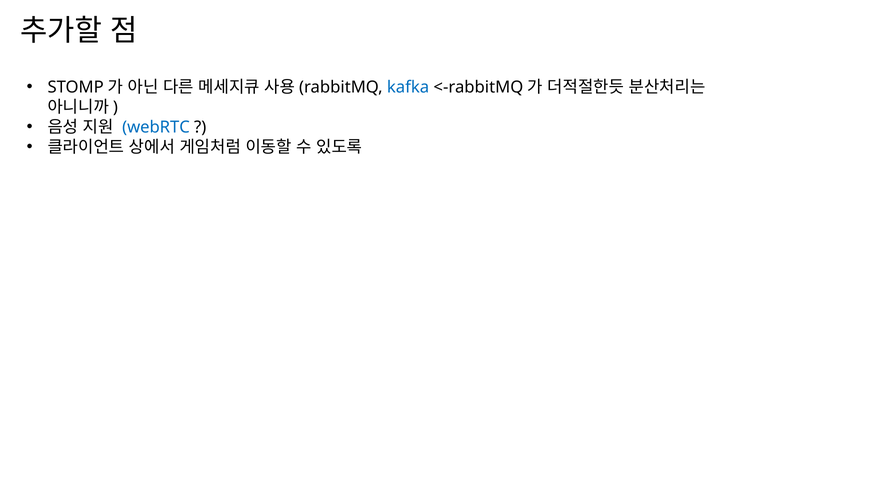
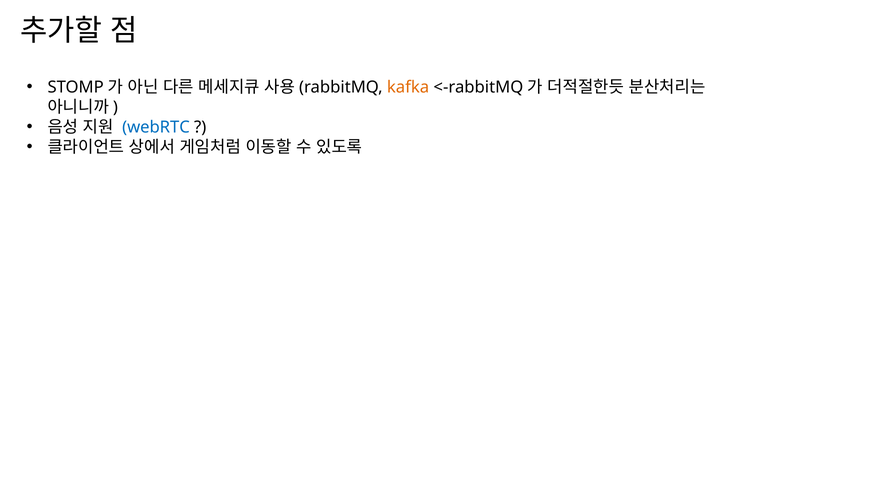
kafka colour: blue -> orange
